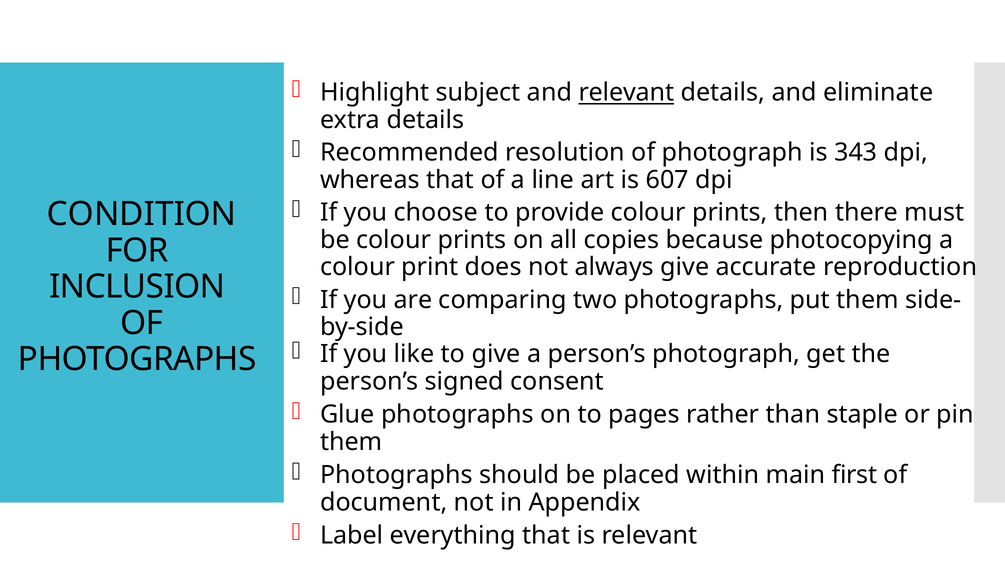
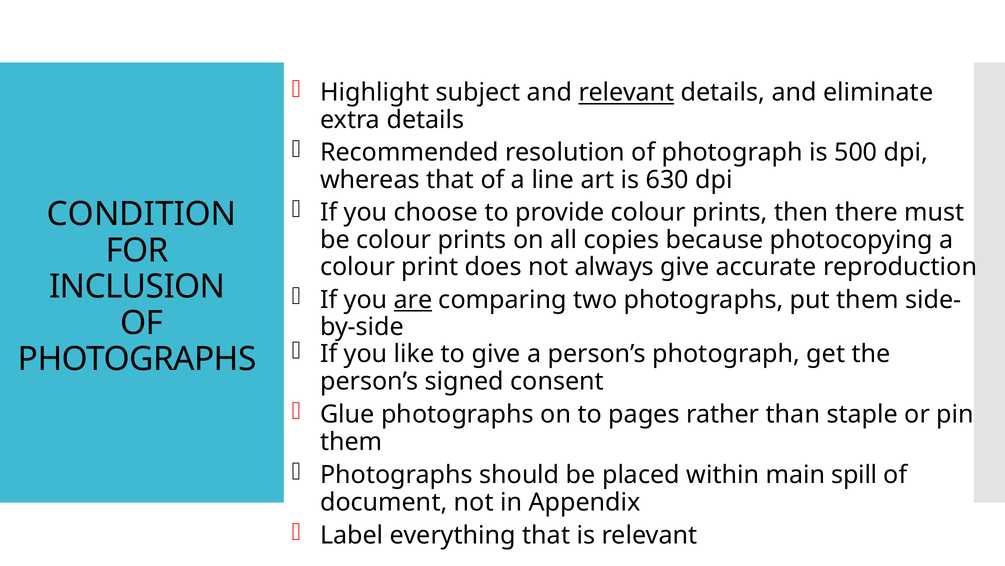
343: 343 -> 500
607: 607 -> 630
are underline: none -> present
first: first -> spill
